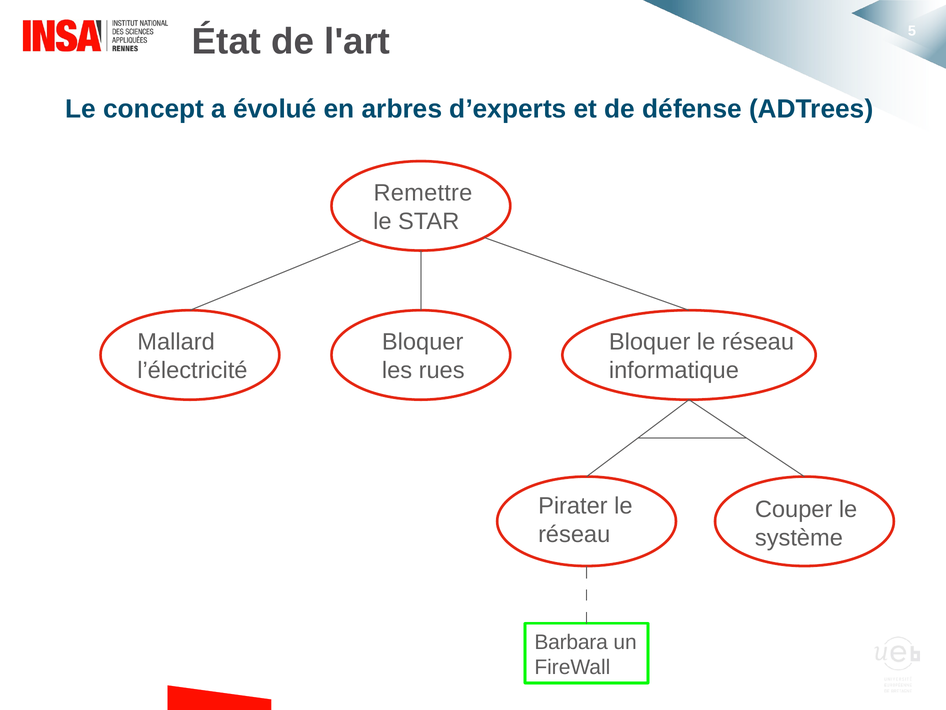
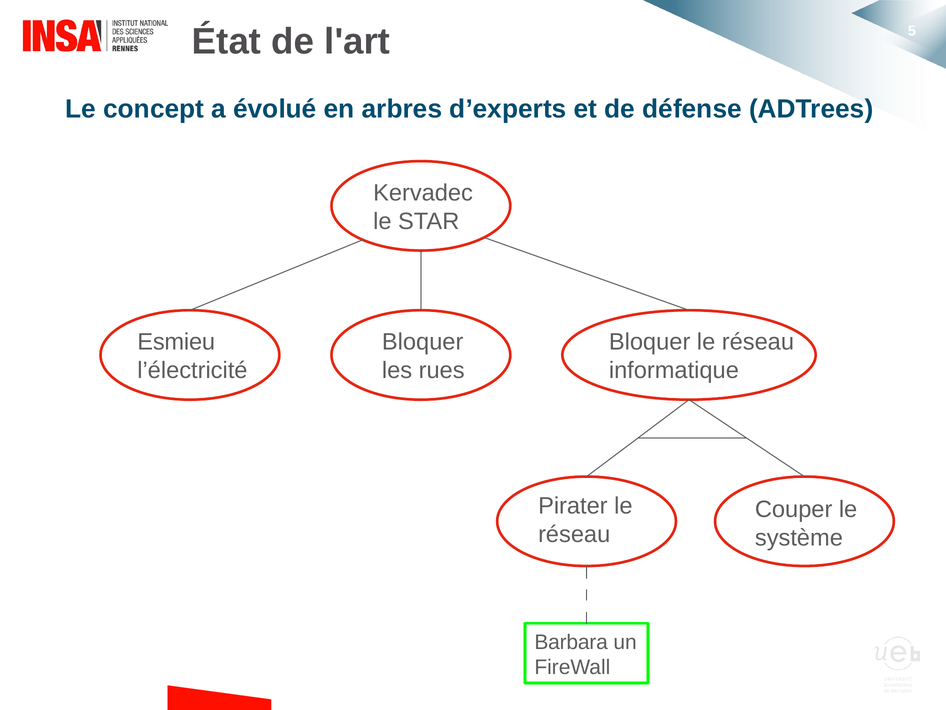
Remettre: Remettre -> Kervadec
Mallard: Mallard -> Esmieu
